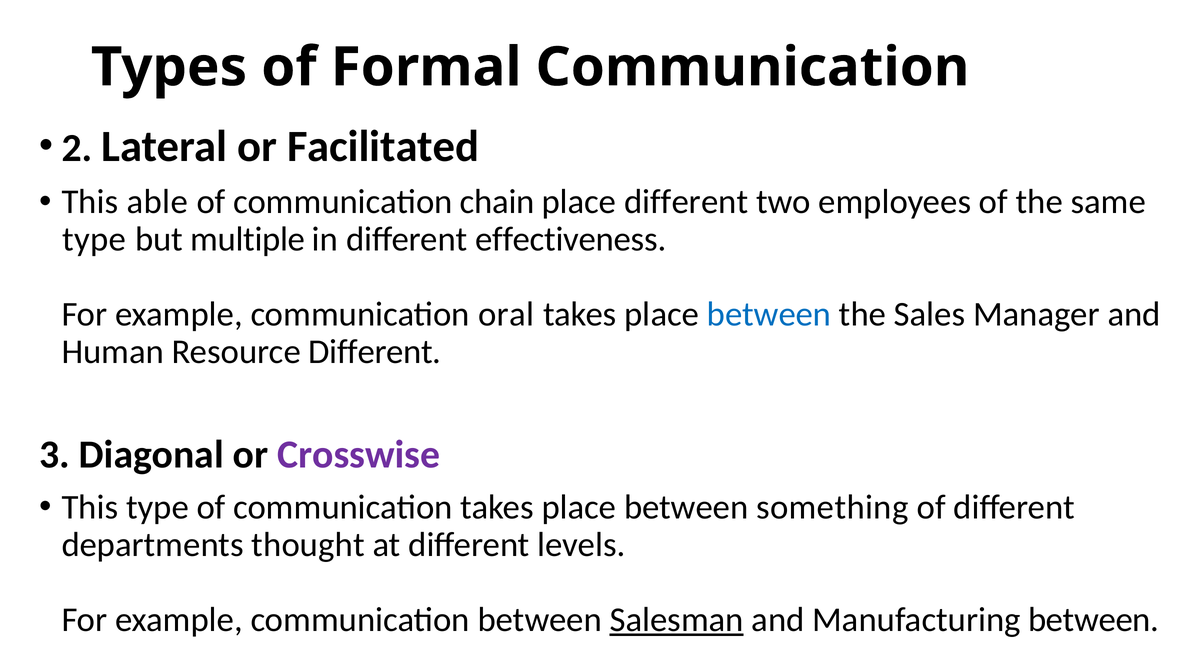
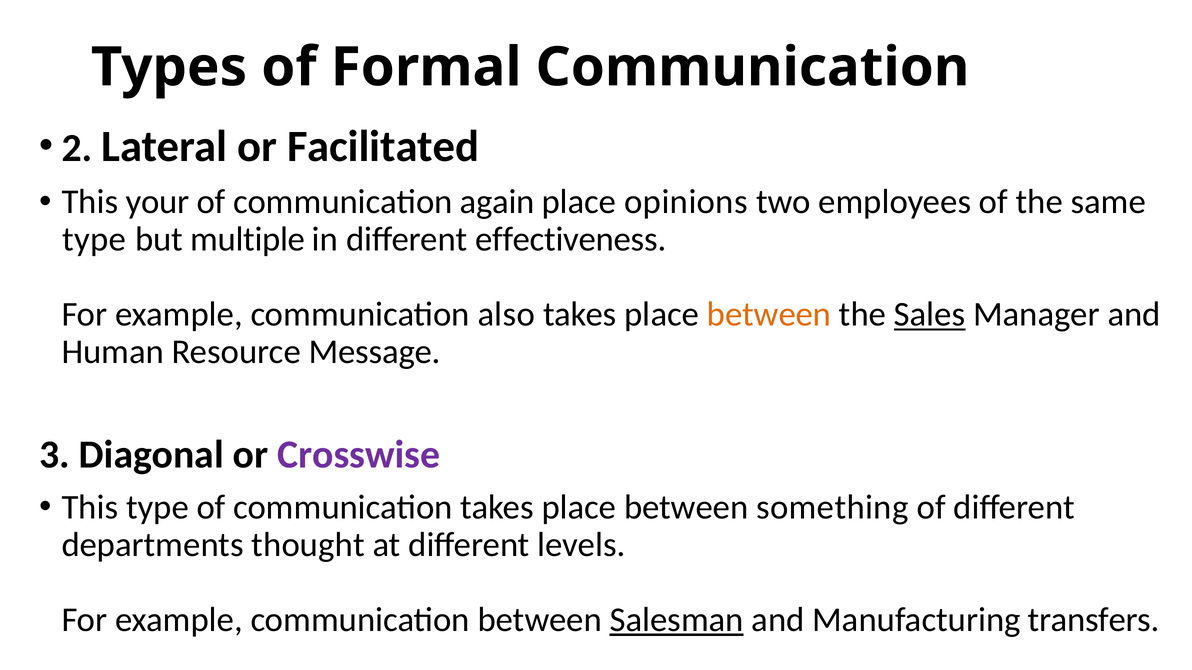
able: able -> your
chain: chain -> again
place different: different -> opinions
oral: oral -> also
between at (769, 315) colour: blue -> orange
Sales underline: none -> present
Resource Different: Different -> Message
Manufacturing between: between -> transfers
